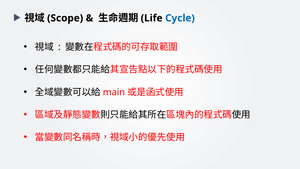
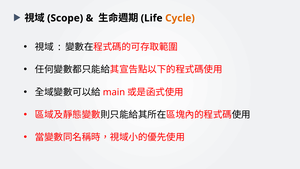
Cycle colour: blue -> orange
